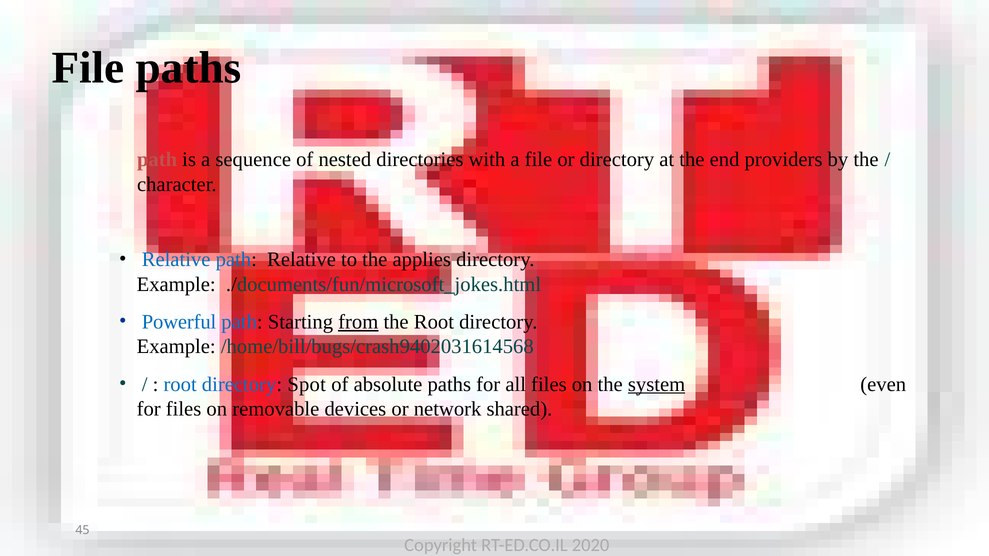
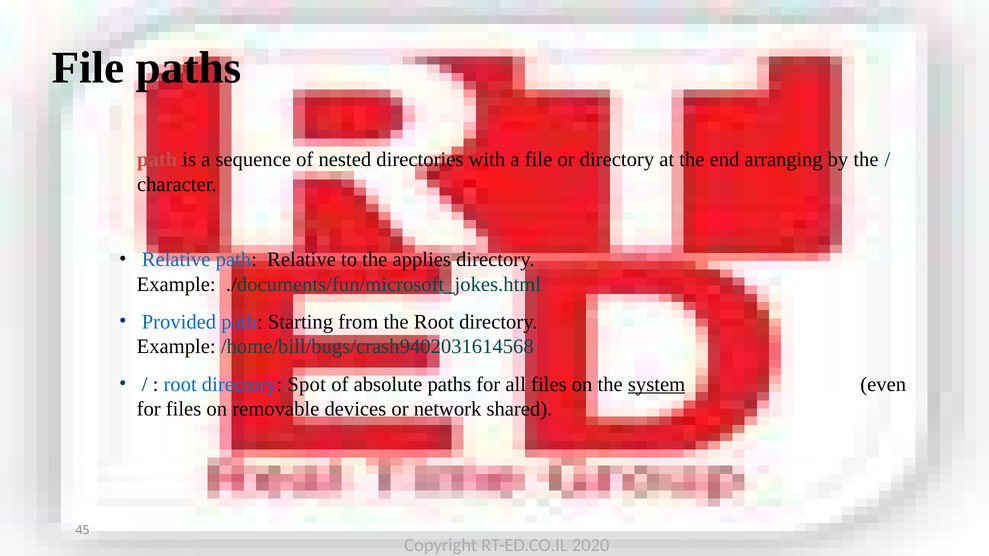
providers: providers -> arranging
Powerful: Powerful -> Provided
from underline: present -> none
